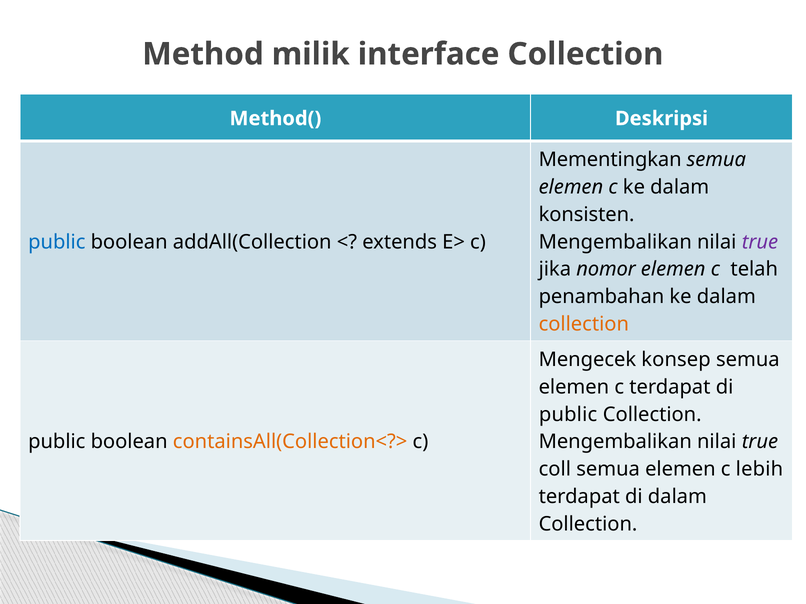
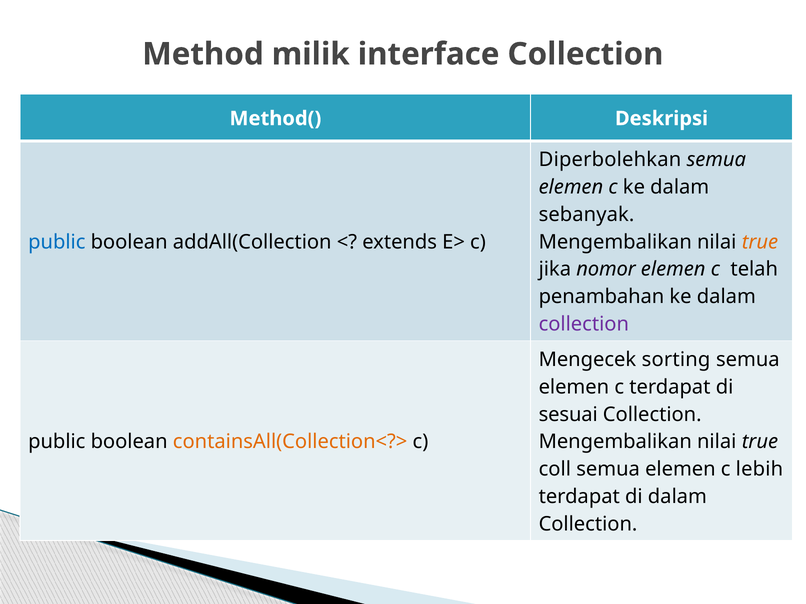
Mementingkan: Mementingkan -> Diperbolehkan
konsisten: konsisten -> sebanyak
true at (760, 242) colour: purple -> orange
collection at (584, 324) colour: orange -> purple
konsep: konsep -> sorting
public at (568, 415): public -> sesuai
